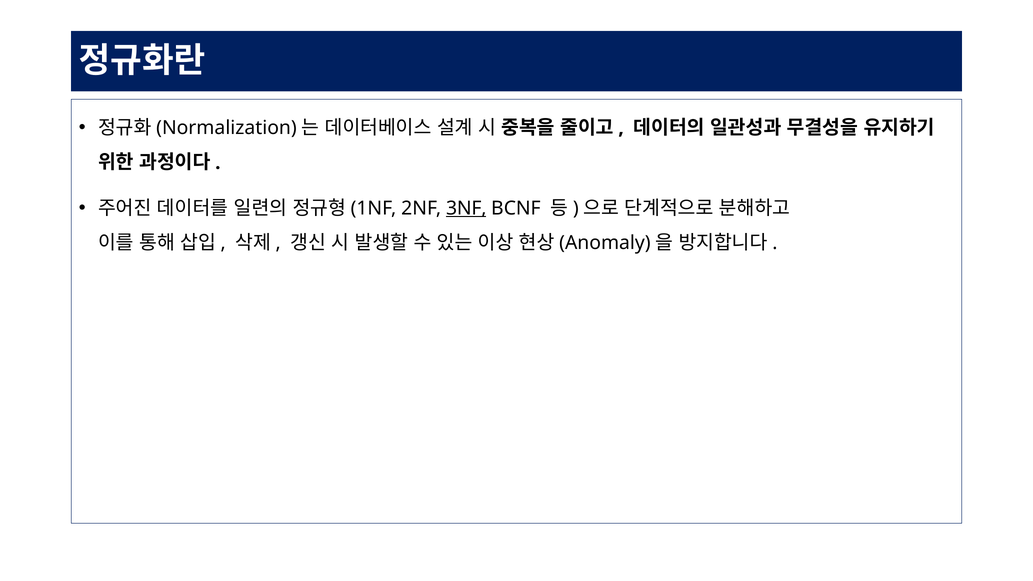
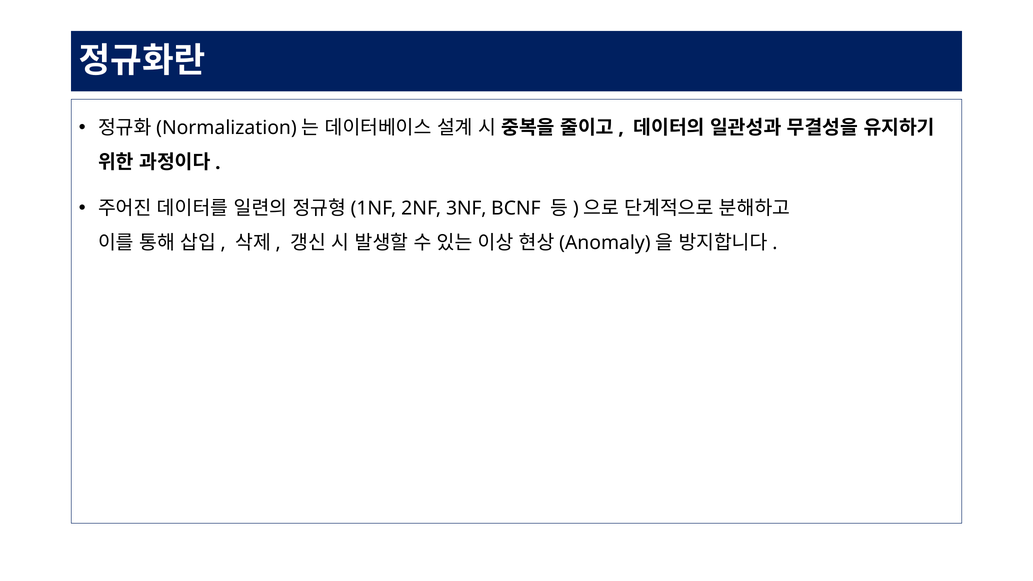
3NF underline: present -> none
